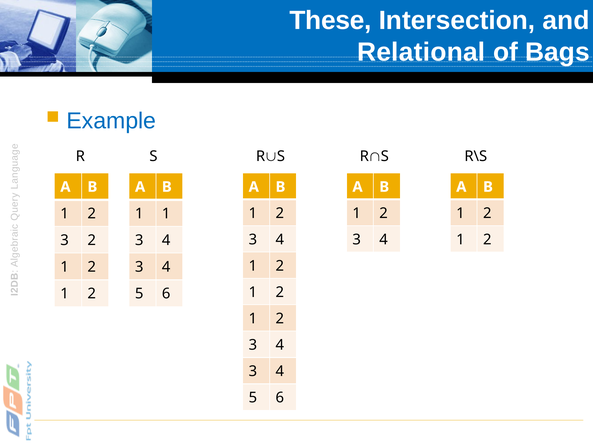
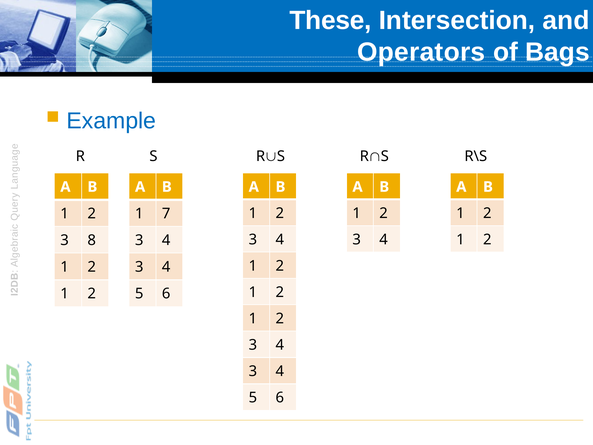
Relational: Relational -> Operators
1 1: 1 -> 7
3 2: 2 -> 8
